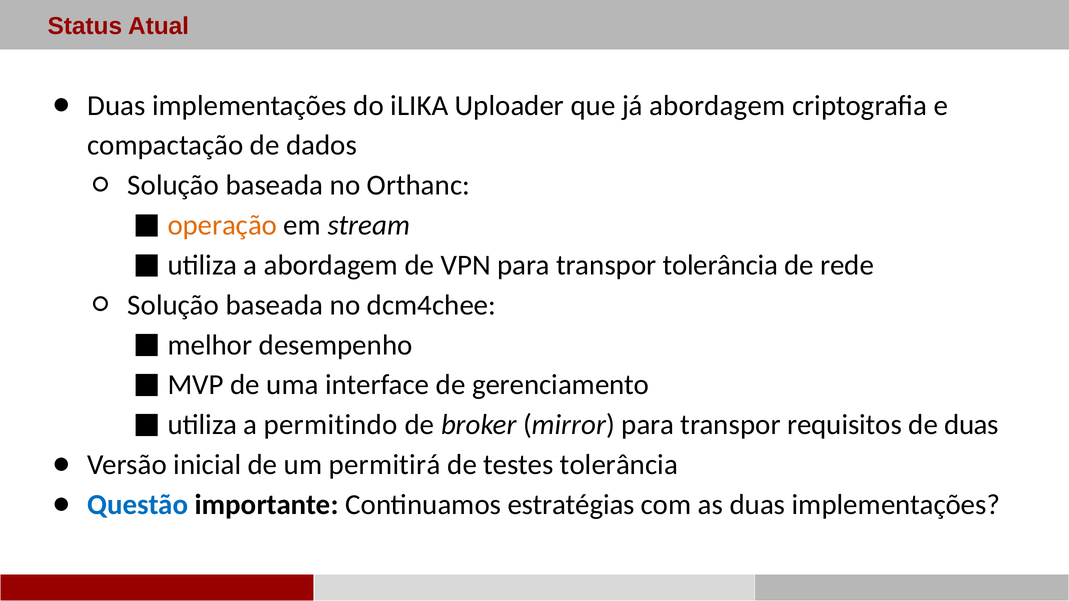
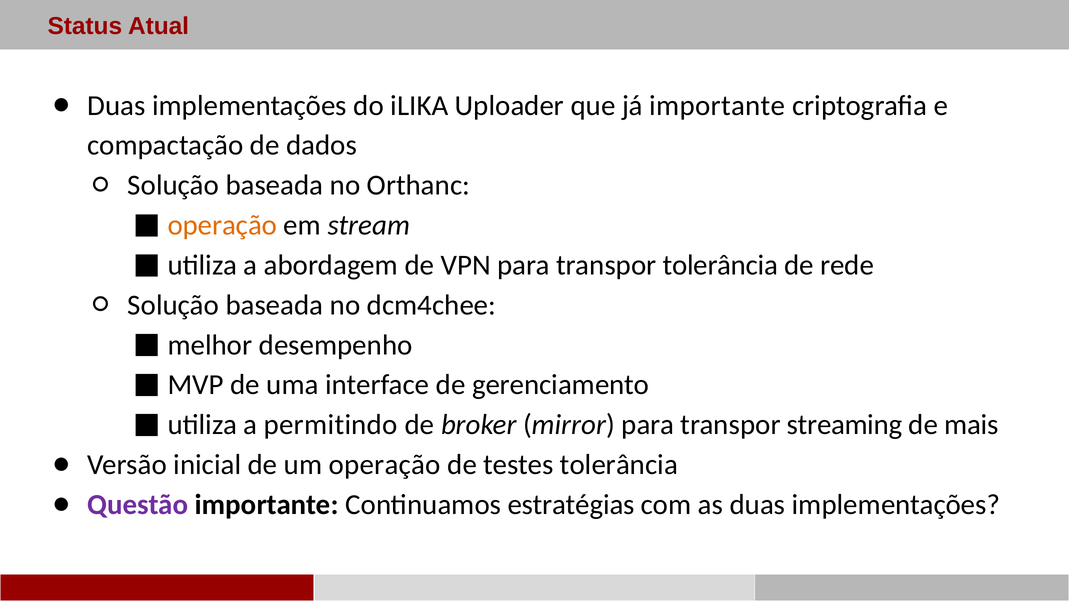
já abordagem: abordagem -> importante
requisitos: requisitos -> streaming
de duas: duas -> mais
um permitirá: permitirá -> operação
Questão colour: blue -> purple
